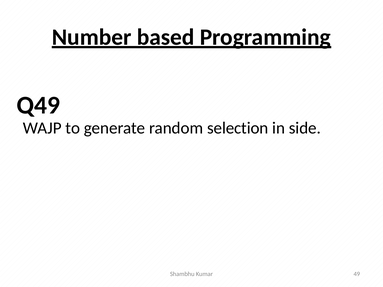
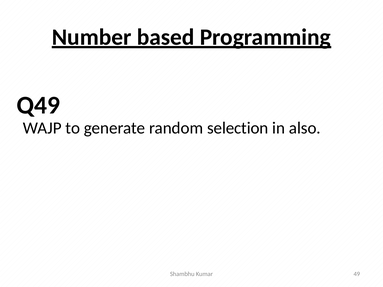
side: side -> also
